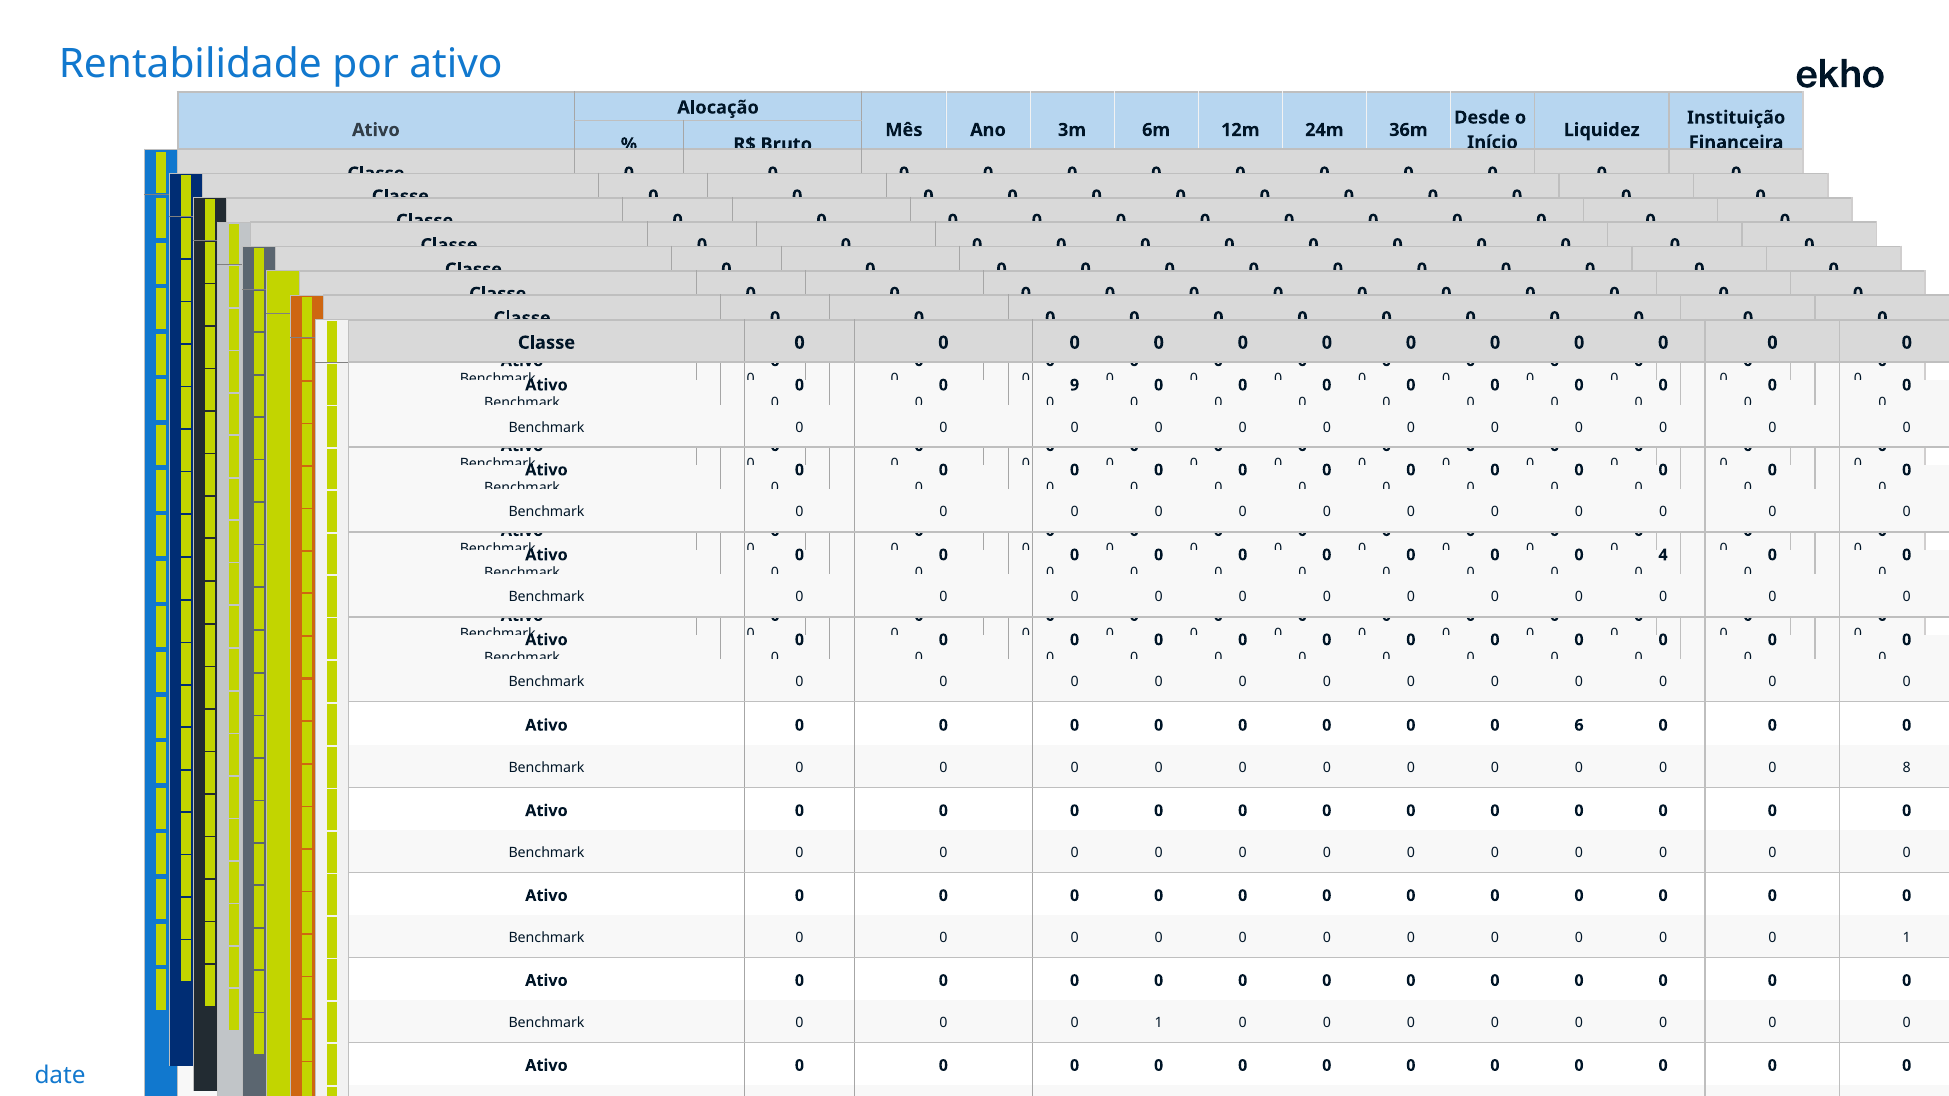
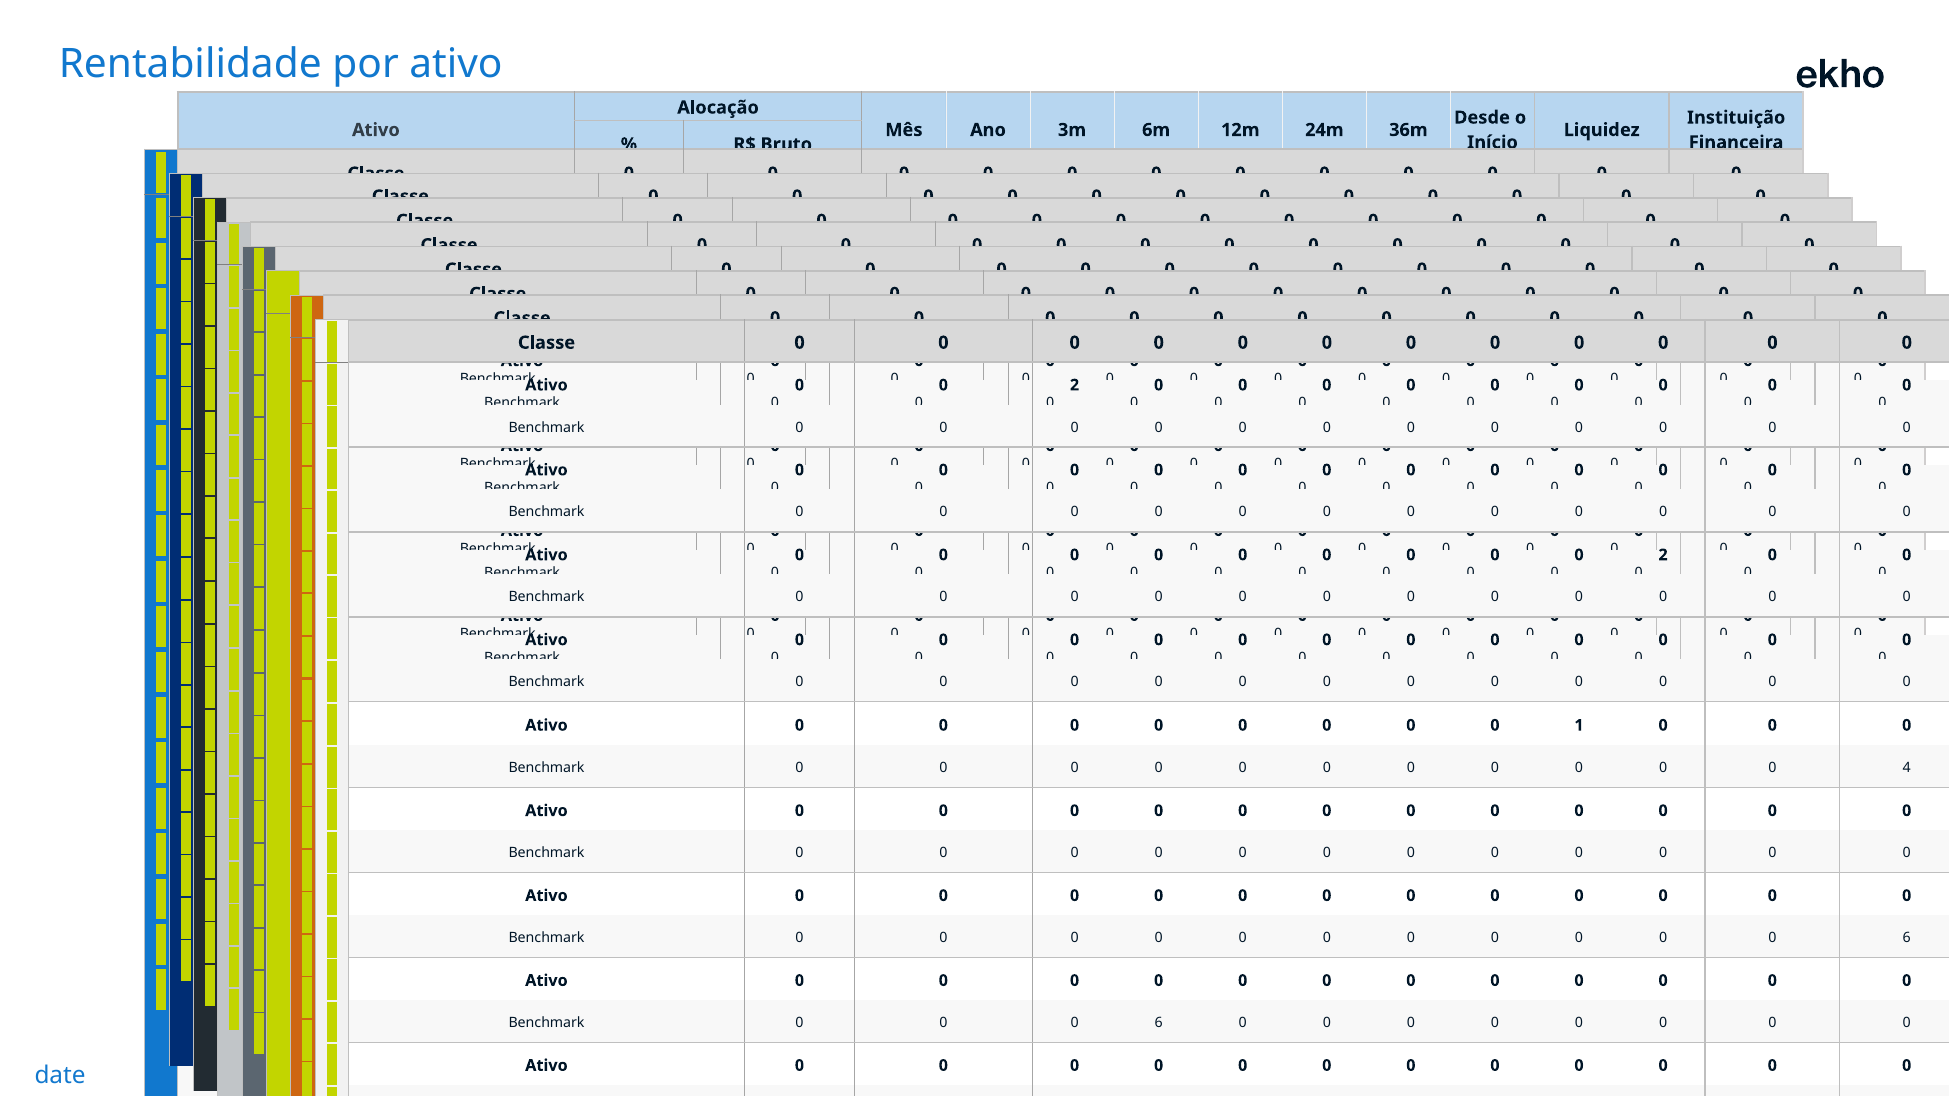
Ativo 0 0 9: 9 -> 2
0 0 0 4: 4 -> 2
6: 6 -> 1
8: 8 -> 4
1 at (1907, 938): 1 -> 6
1 at (1159, 1023): 1 -> 6
